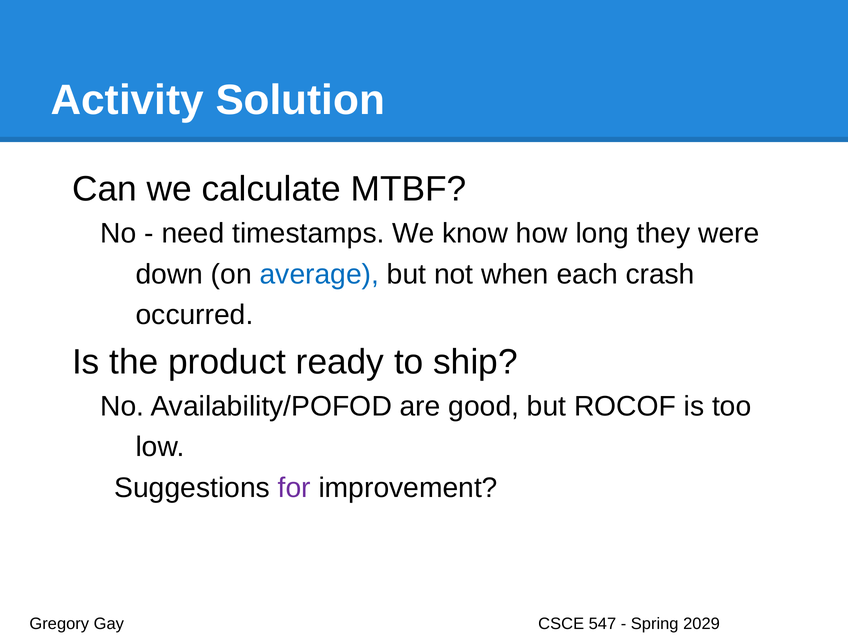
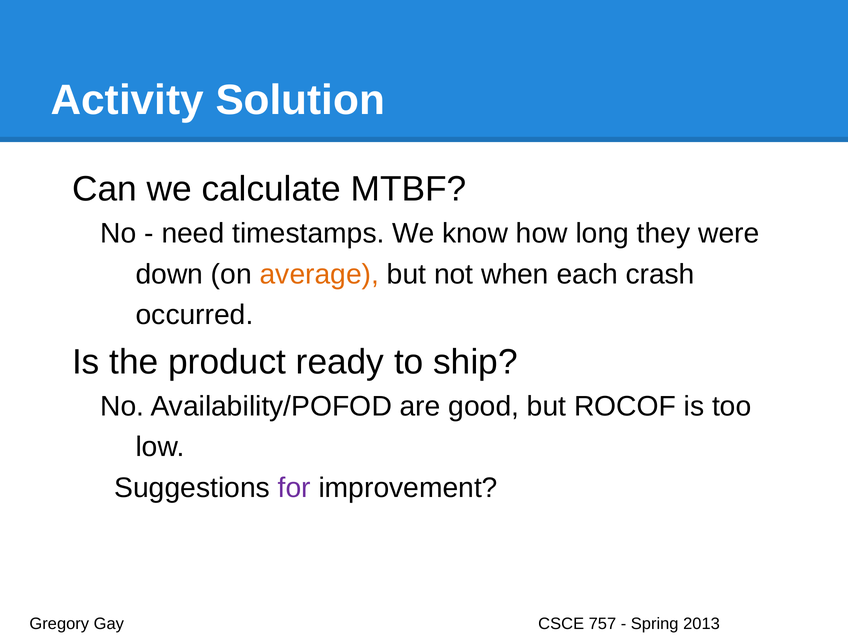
average colour: blue -> orange
547: 547 -> 757
2029: 2029 -> 2013
